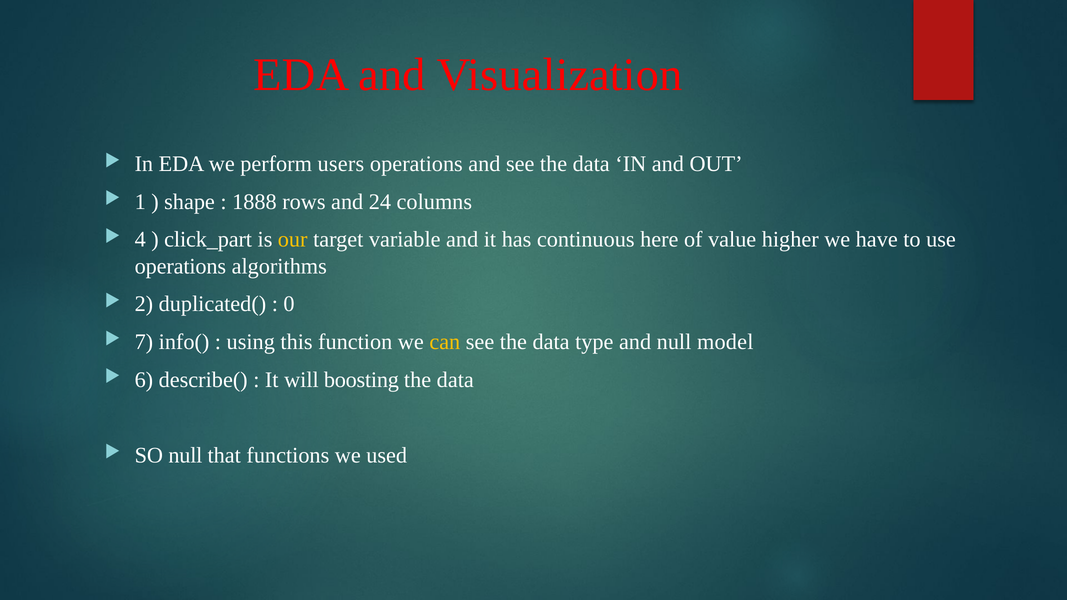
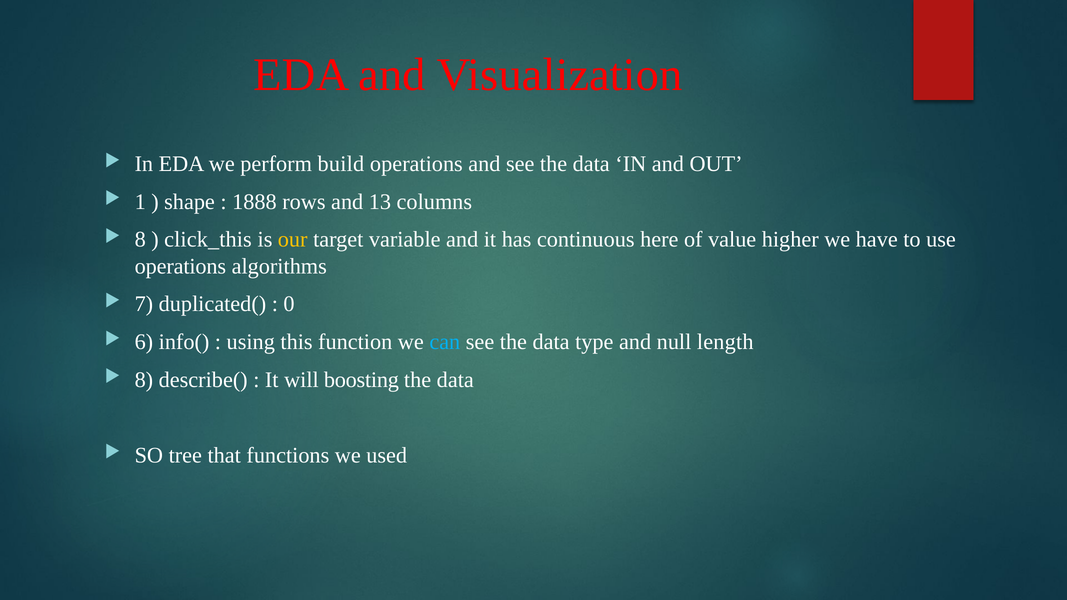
users: users -> build
24: 24 -> 13
4 at (140, 240): 4 -> 8
click_part: click_part -> click_this
2: 2 -> 7
7: 7 -> 6
can colour: yellow -> light blue
model: model -> length
6 at (144, 380): 6 -> 8
SO null: null -> tree
